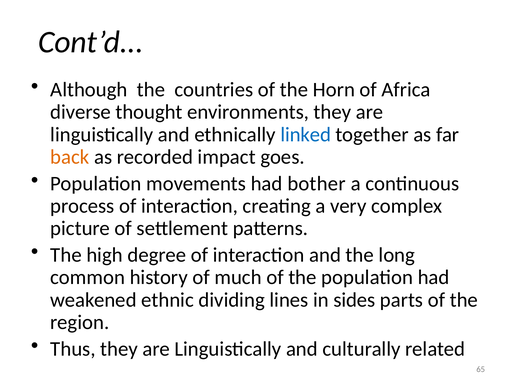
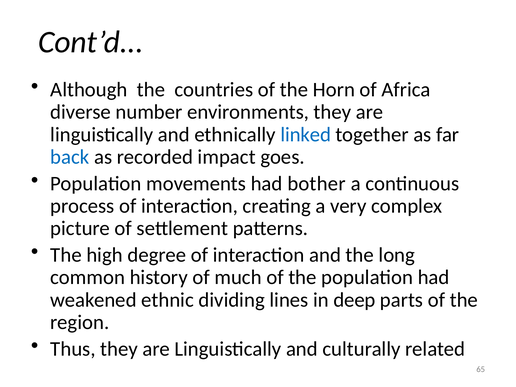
thought: thought -> number
back colour: orange -> blue
sides: sides -> deep
